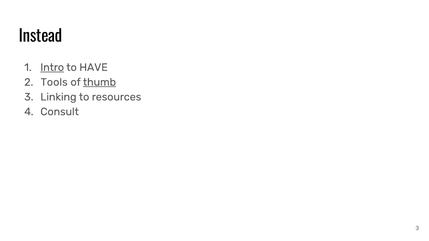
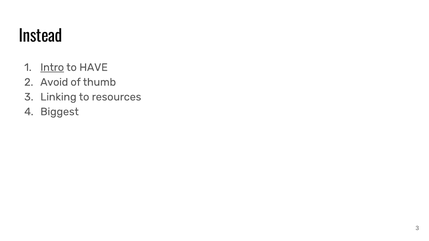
Tools: Tools -> Avoid
thumb underline: present -> none
Consult: Consult -> Biggest
